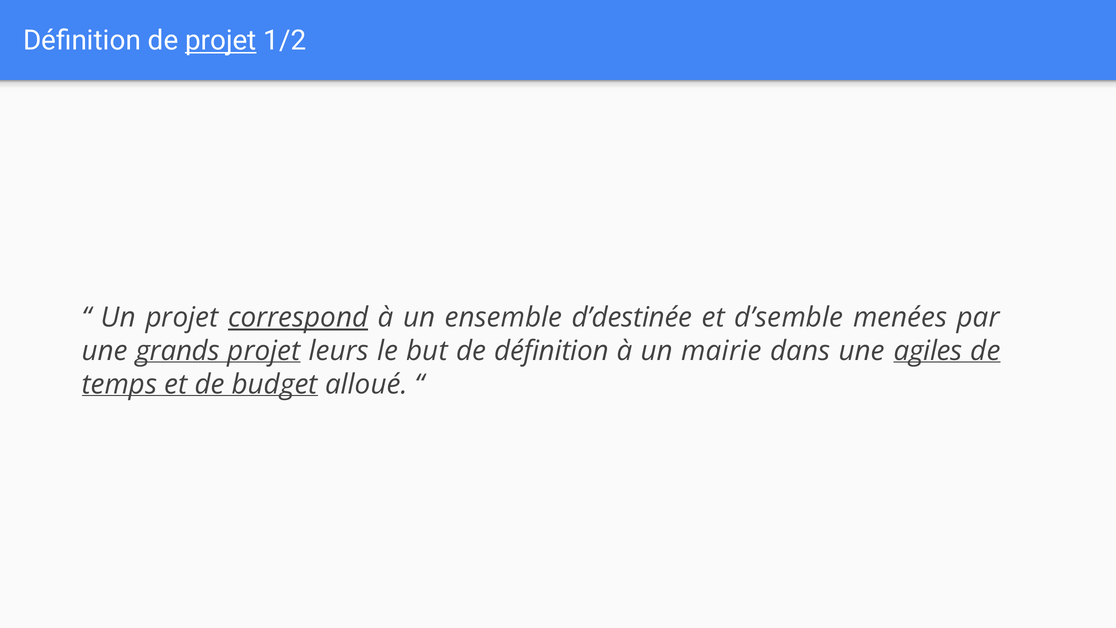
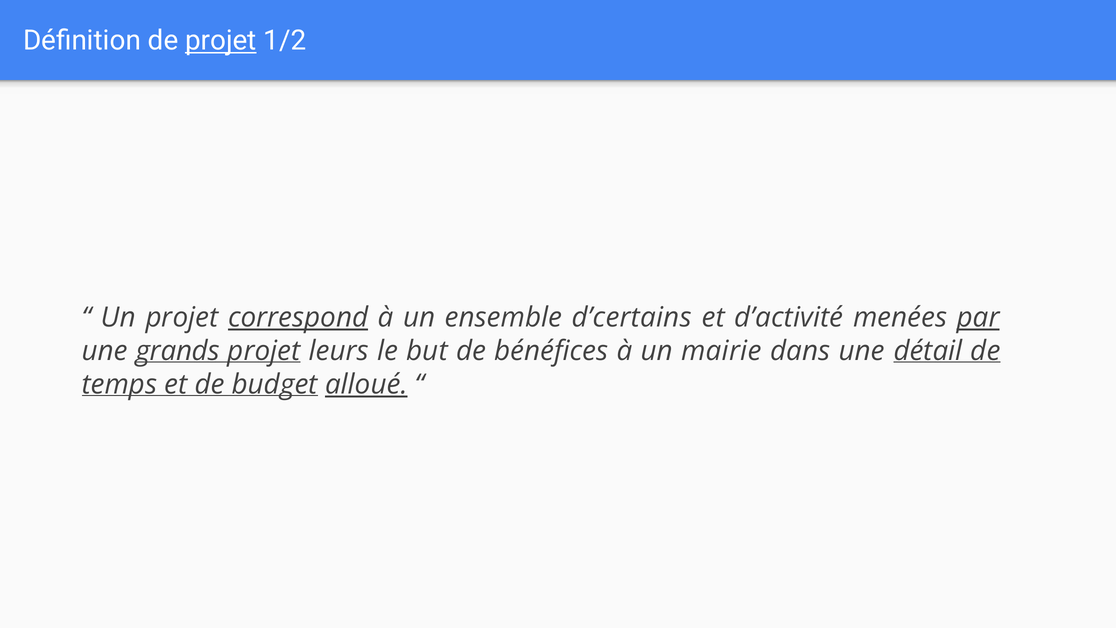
d’destinée: d’destinée -> d’certains
d’semble: d’semble -> d’activité
par underline: none -> present
de définition: définition -> bénéfices
agiles: agiles -> détail
alloué underline: none -> present
